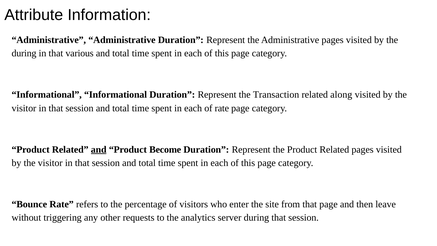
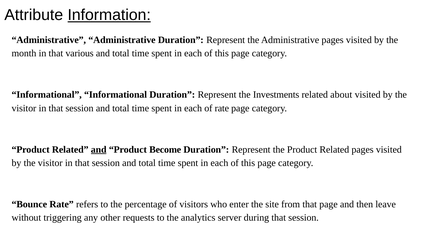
Information underline: none -> present
during at (24, 53): during -> month
Transaction: Transaction -> Investments
along: along -> about
